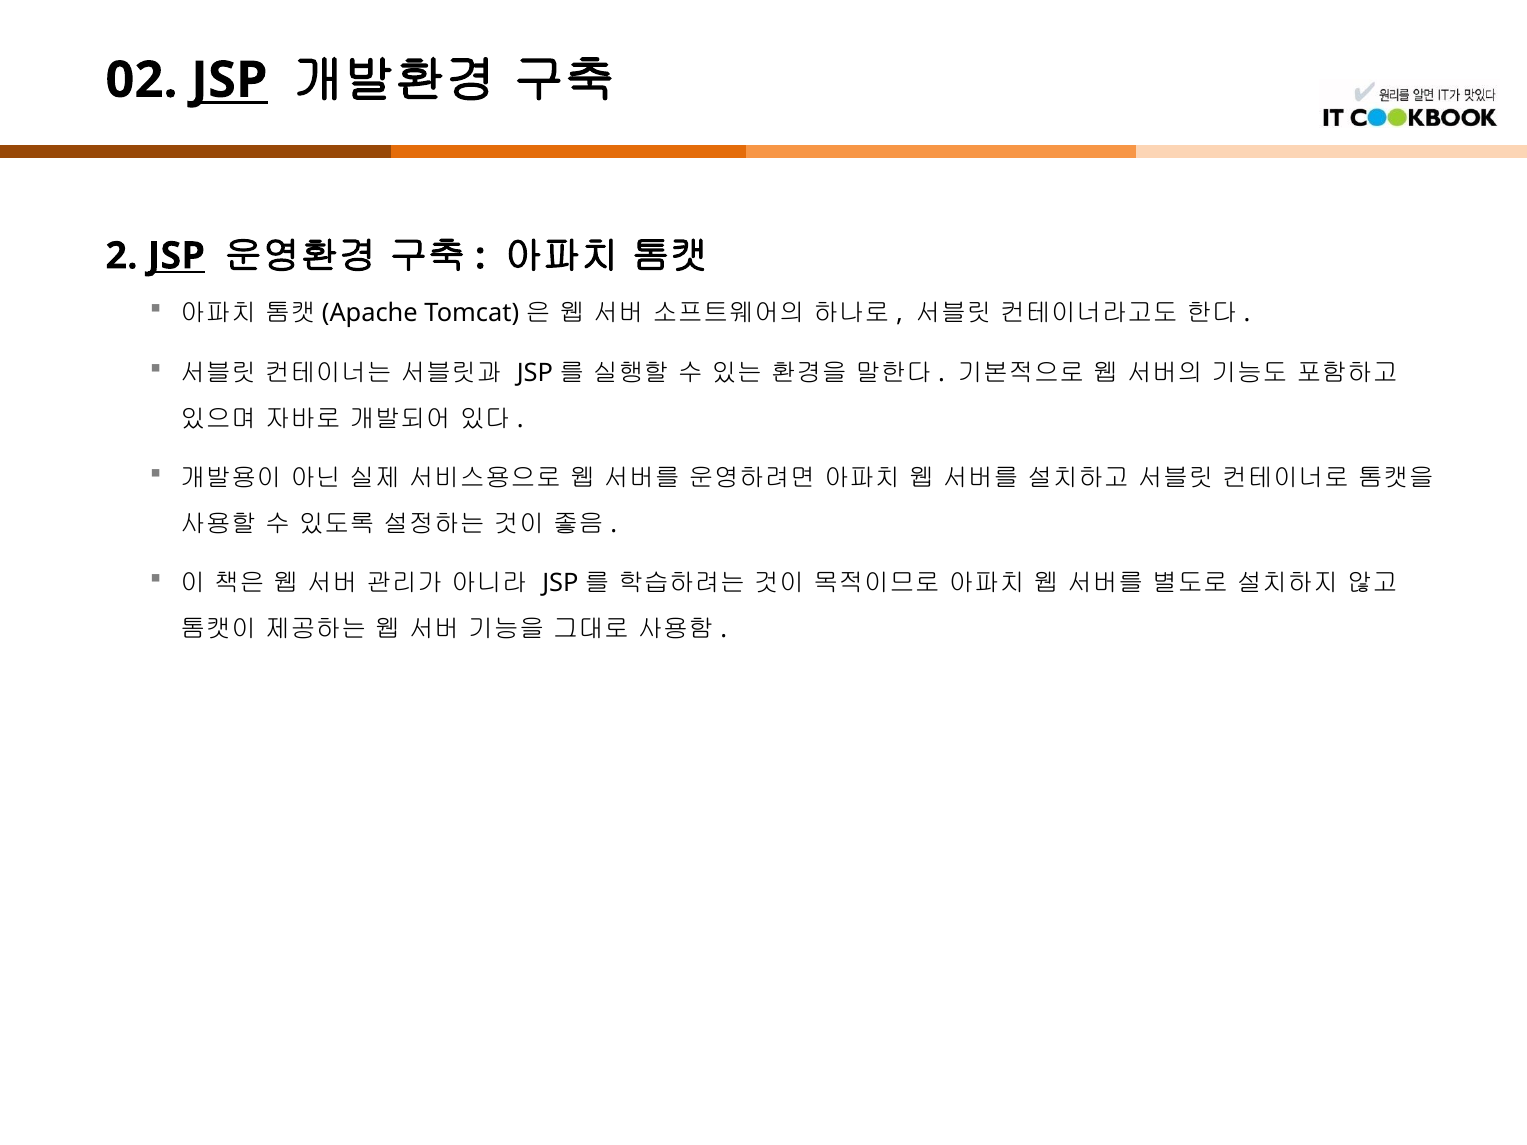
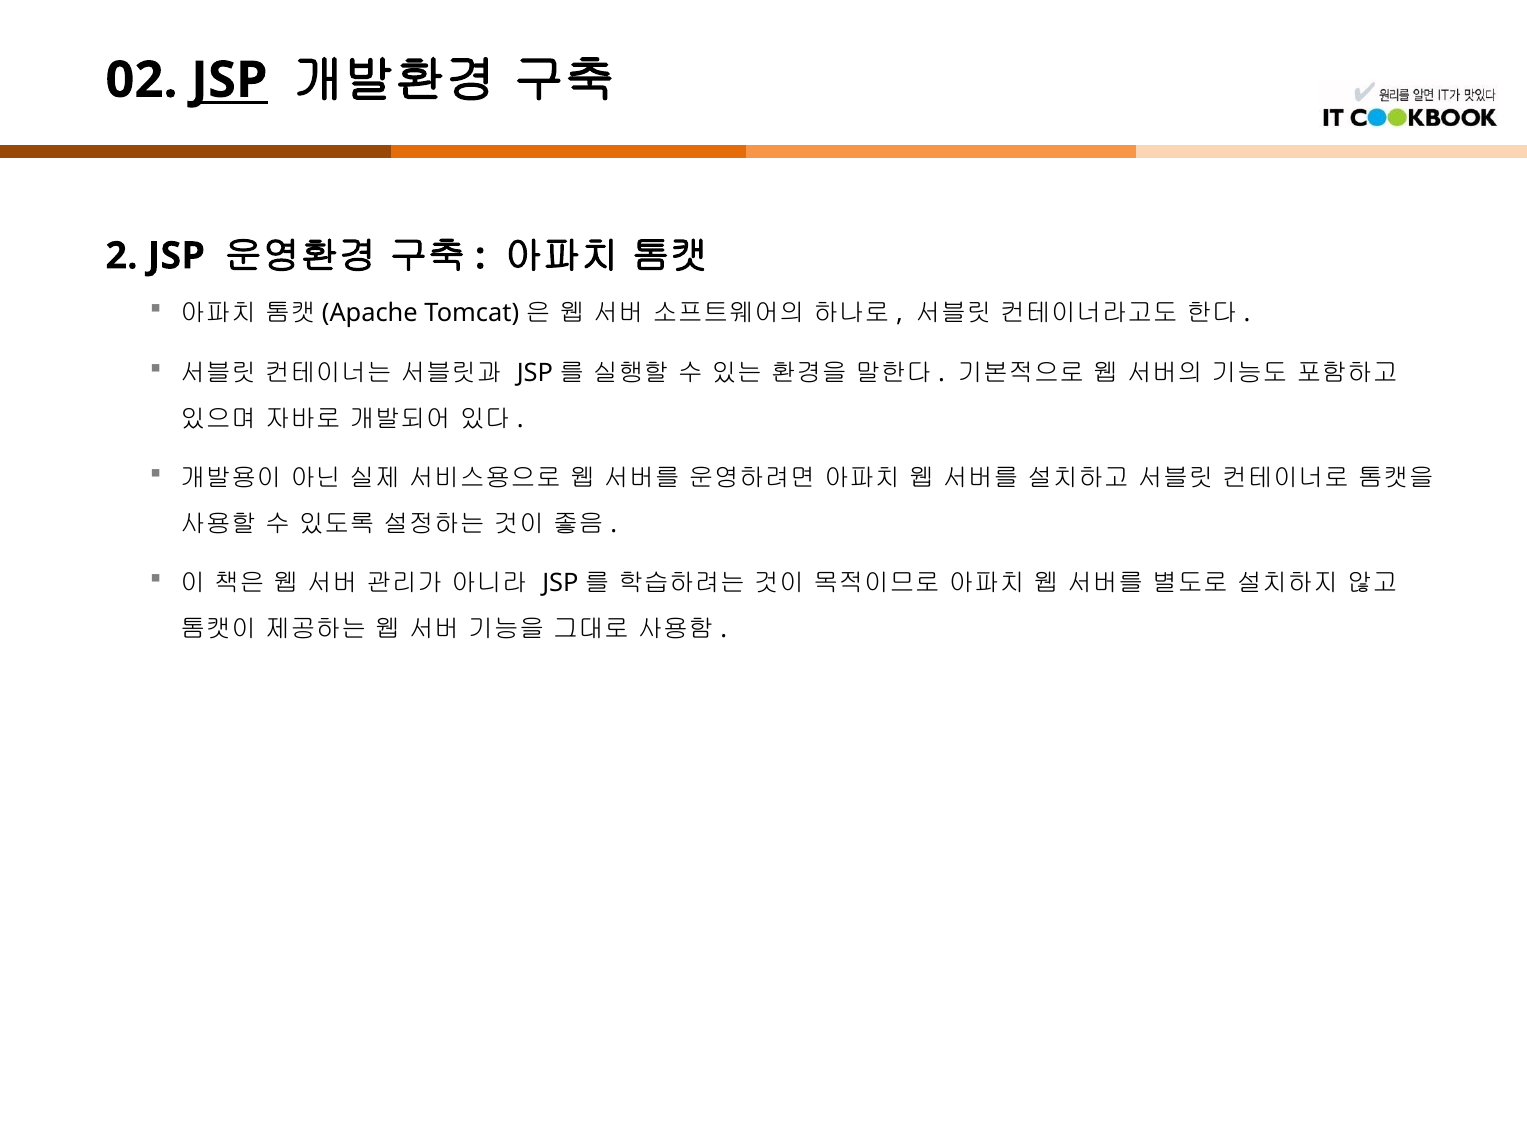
JSP at (176, 256) underline: present -> none
